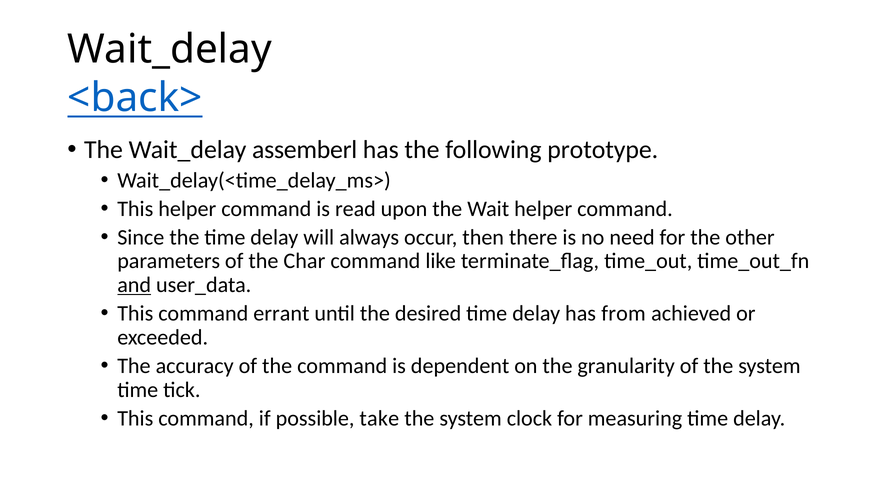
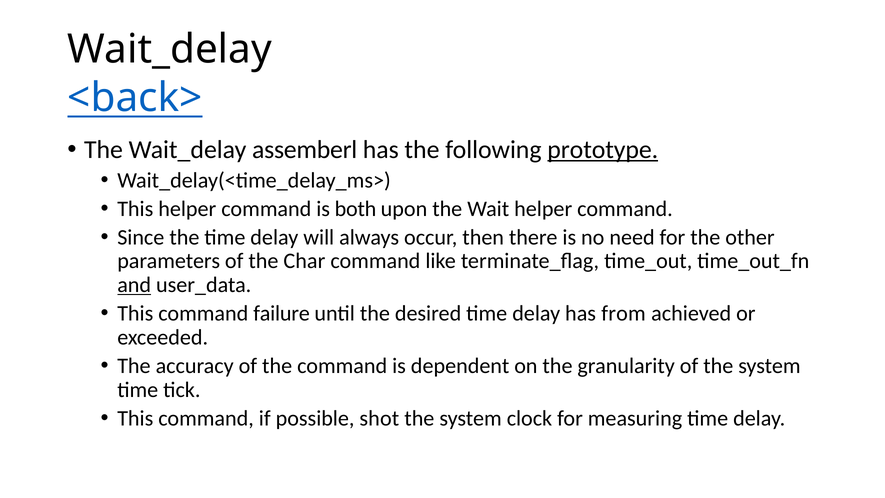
prototype underline: none -> present
read: read -> both
errant: errant -> failure
take: take -> shot
